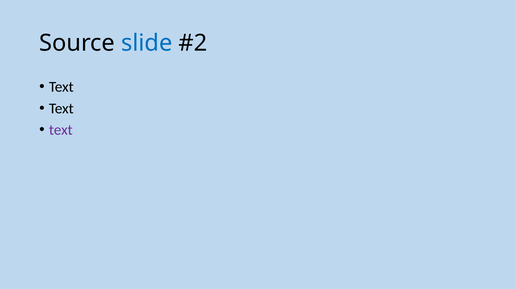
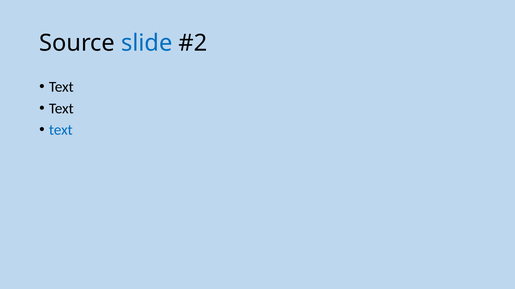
text at (61, 130) colour: purple -> blue
